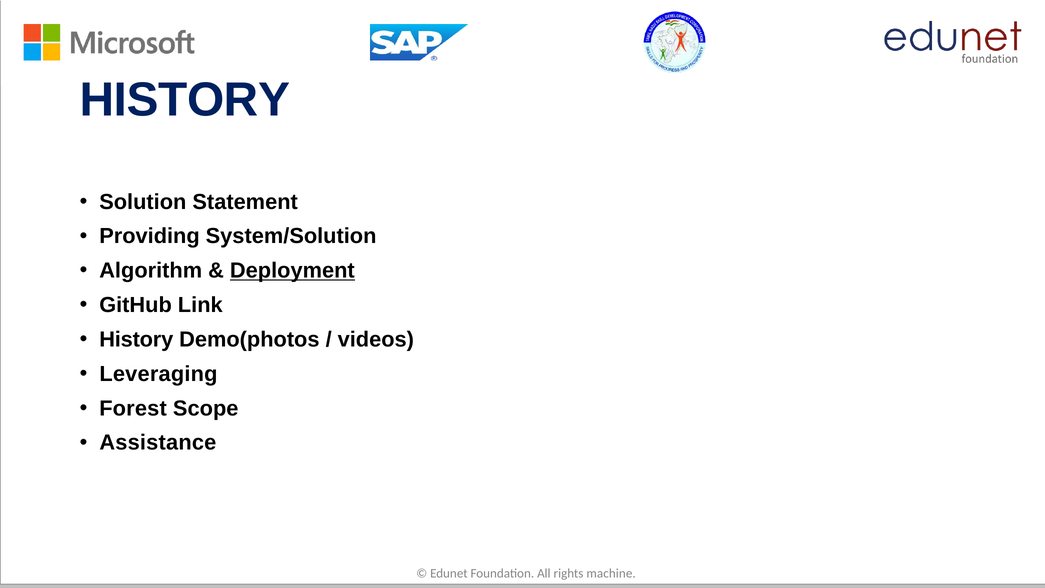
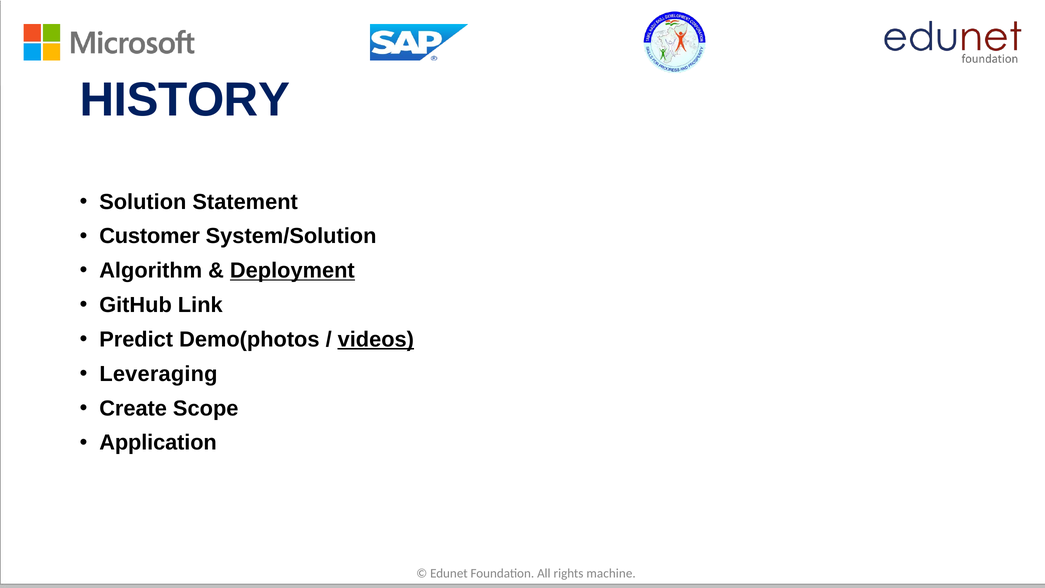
Providing: Providing -> Customer
History at (136, 339): History -> Predict
videos underline: none -> present
Forest: Forest -> Create
Assistance: Assistance -> Application
